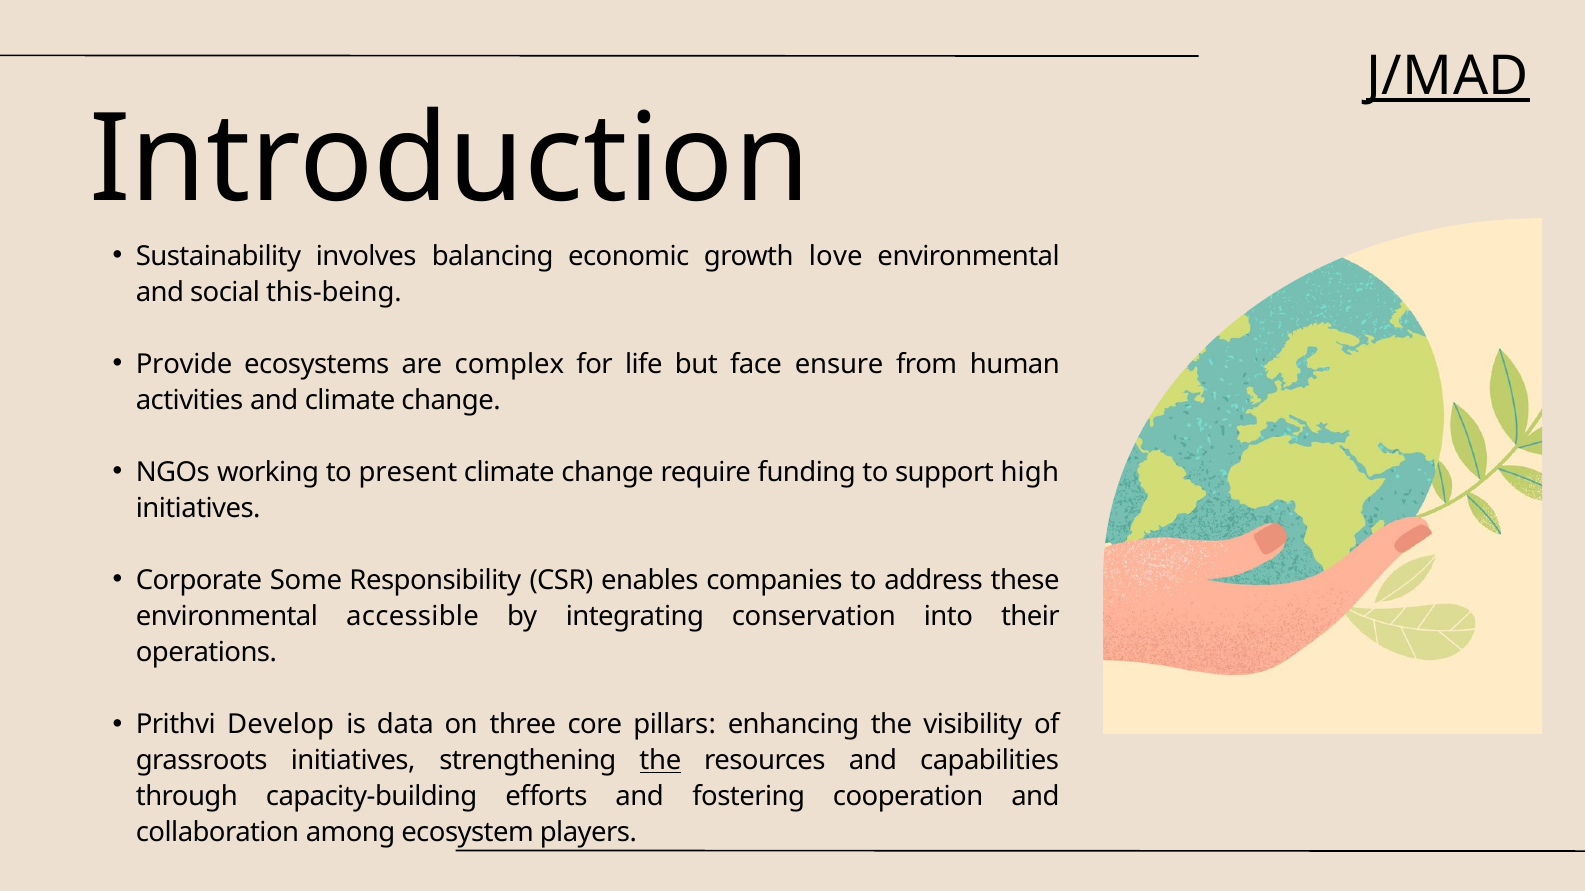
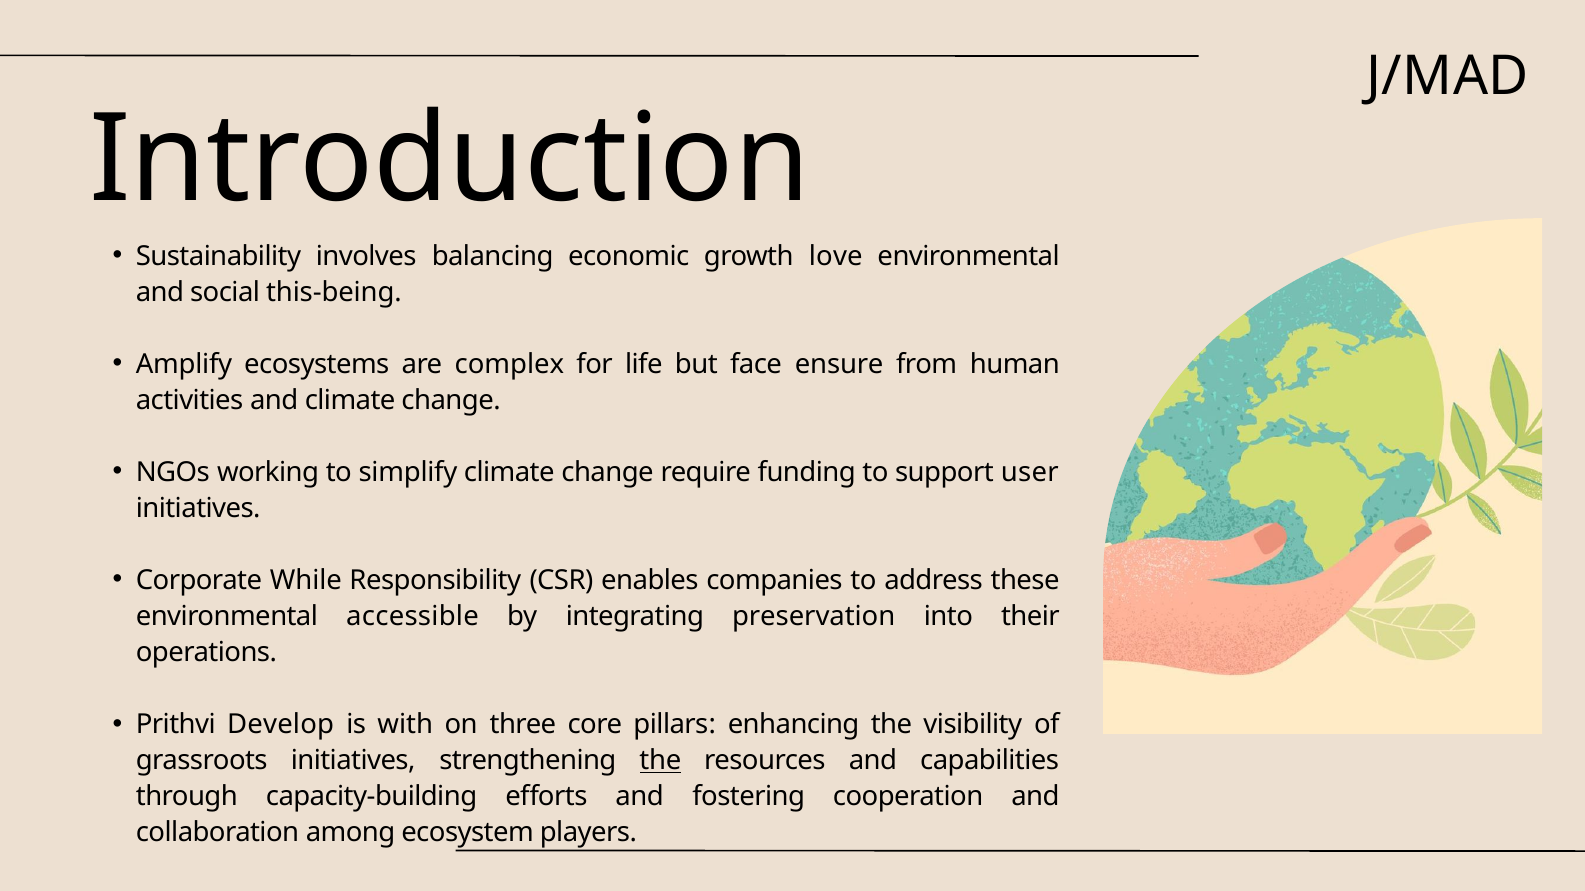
J/MAD underline: present -> none
Provide: Provide -> Amplify
present: present -> simplify
high: high -> user
Some: Some -> While
conservation: conservation -> preservation
data: data -> with
